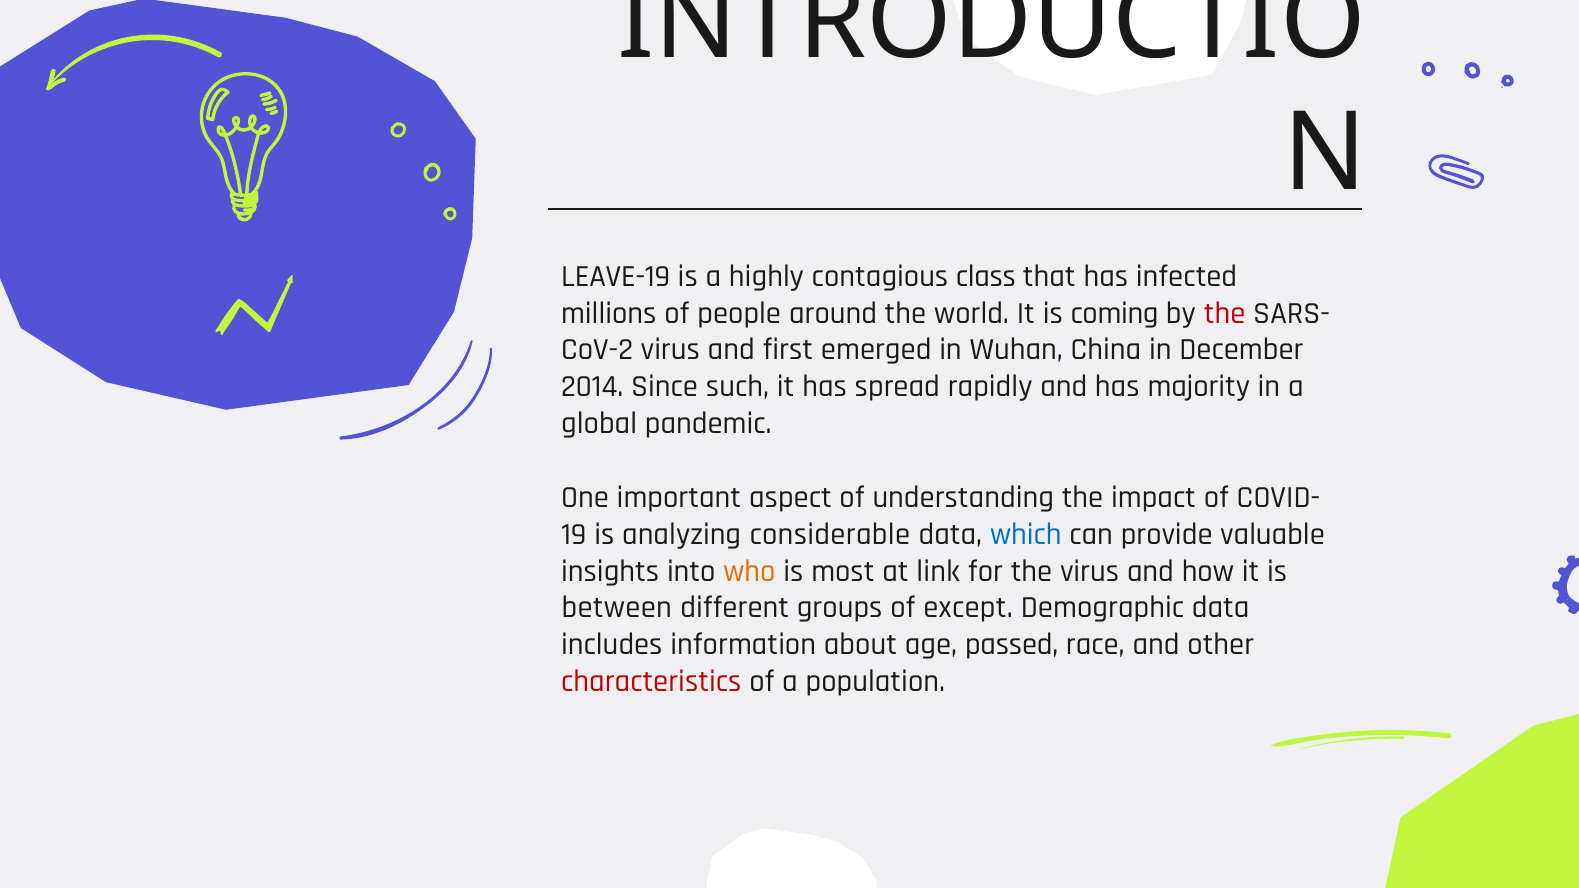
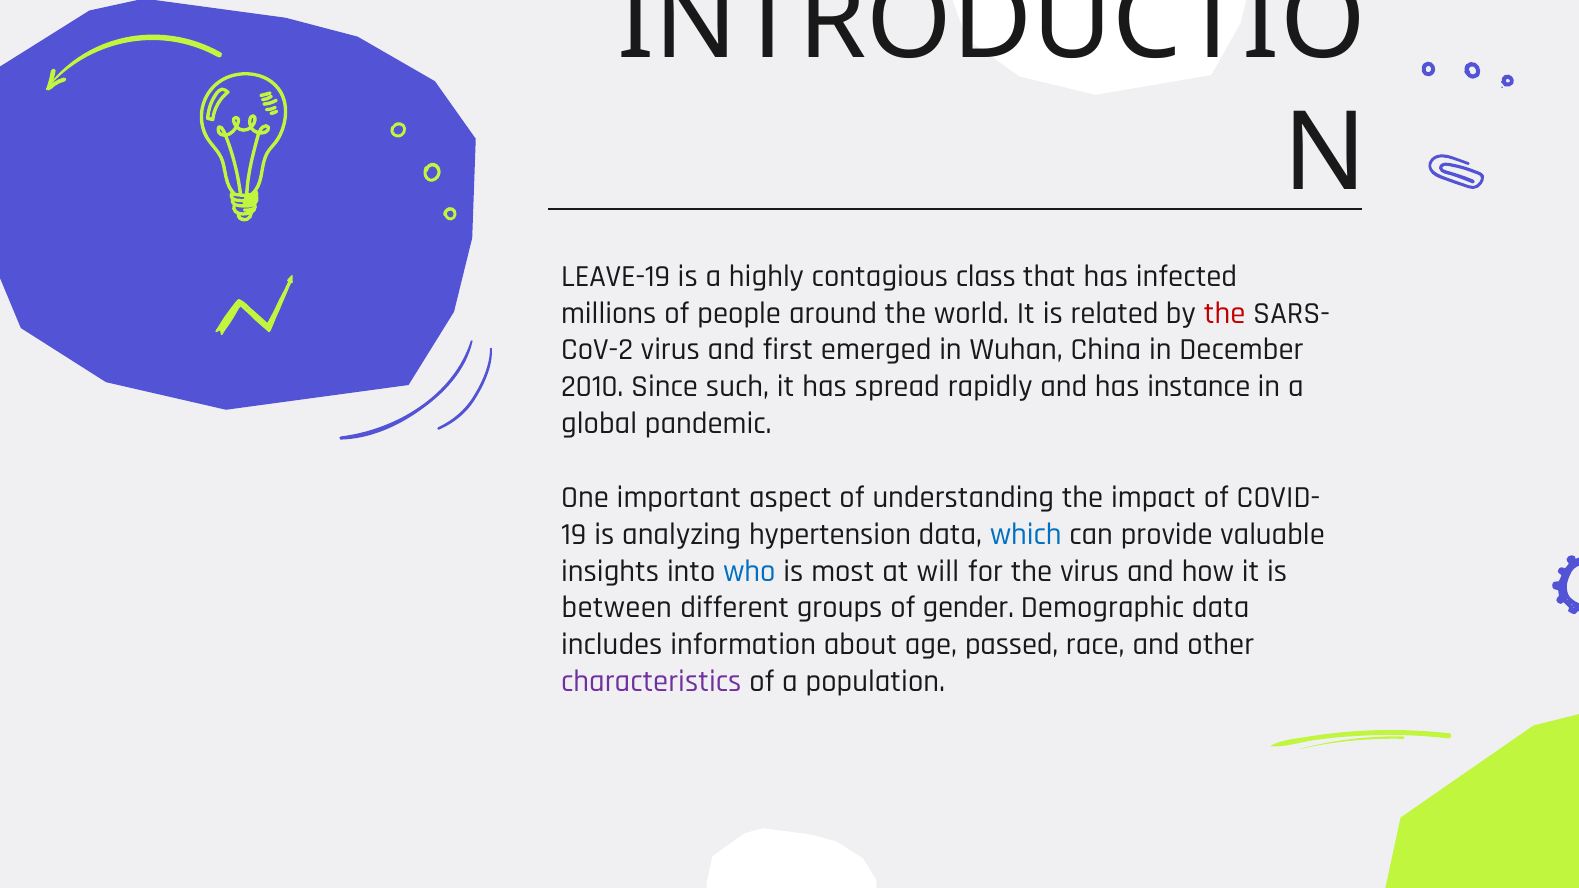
coming: coming -> related
2014: 2014 -> 2010
majority: majority -> instance
considerable: considerable -> hypertension
who colour: orange -> blue
link: link -> will
except: except -> gender
characteristics colour: red -> purple
